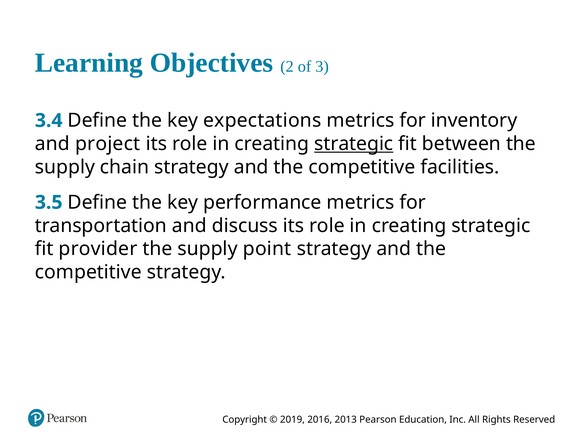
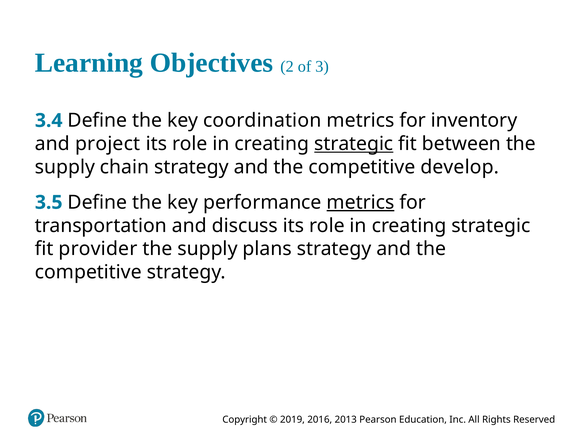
expectations: expectations -> coordination
facilities: facilities -> develop
metrics at (360, 203) underline: none -> present
point: point -> plans
